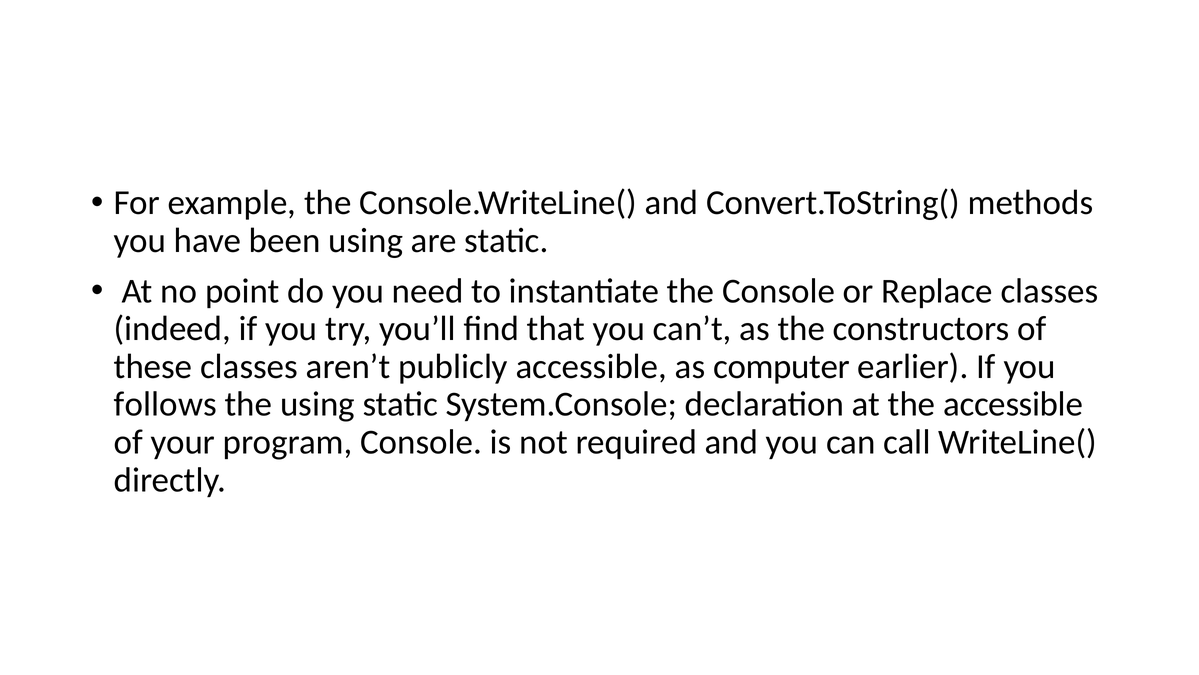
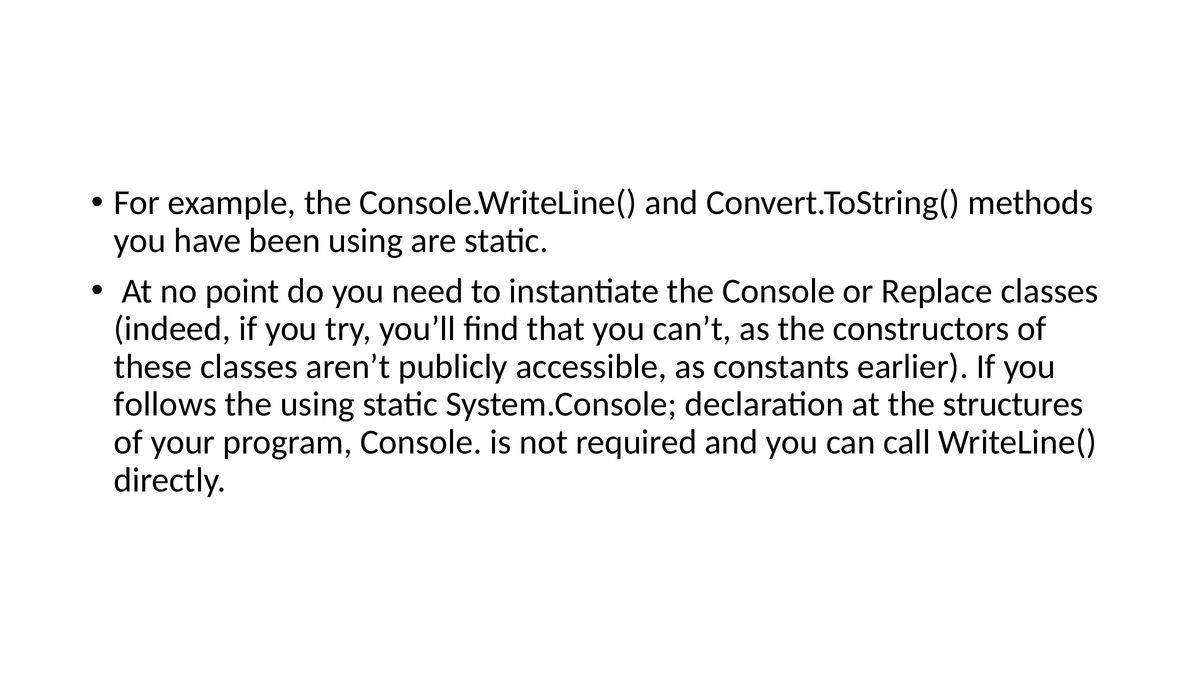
computer: computer -> constants
the accessible: accessible -> structures
